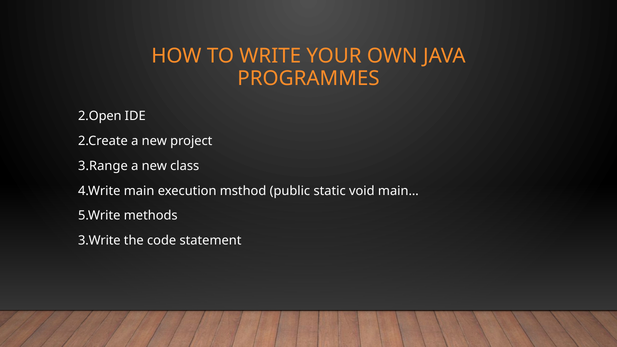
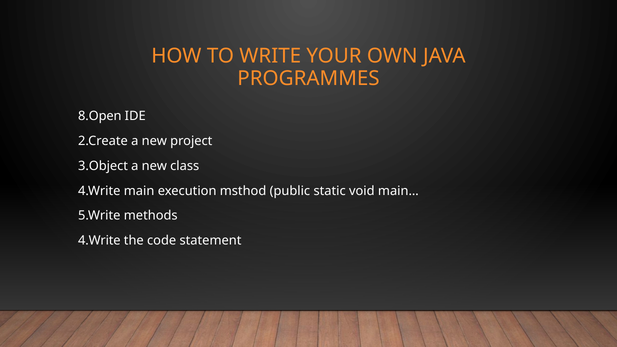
2.Open: 2.Open -> 8.Open
3.Range: 3.Range -> 3.Object
3.Write at (99, 241): 3.Write -> 4.Write
